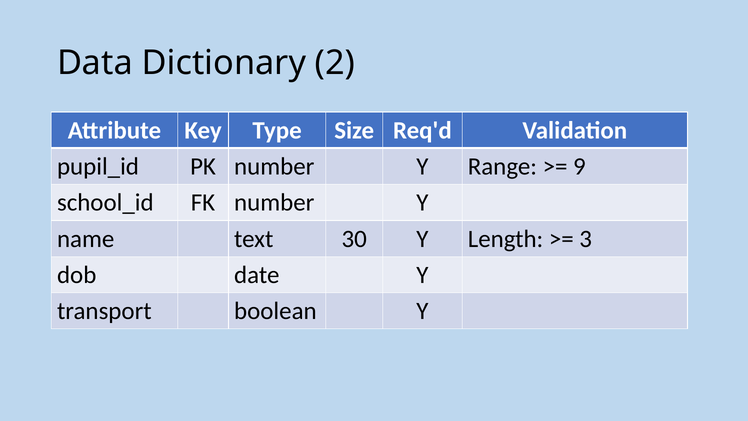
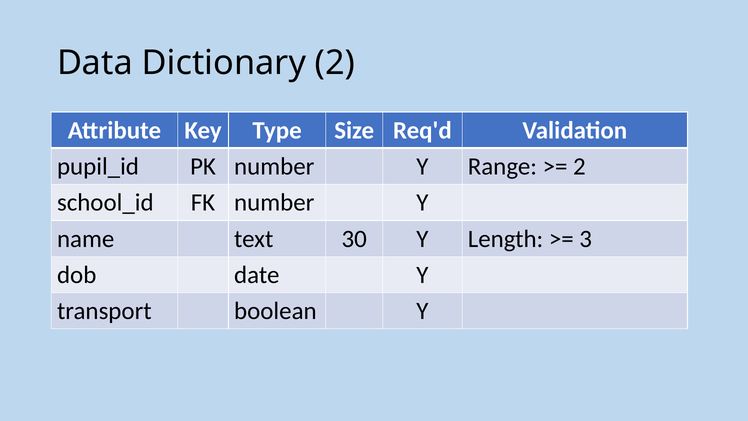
9 at (579, 166): 9 -> 2
